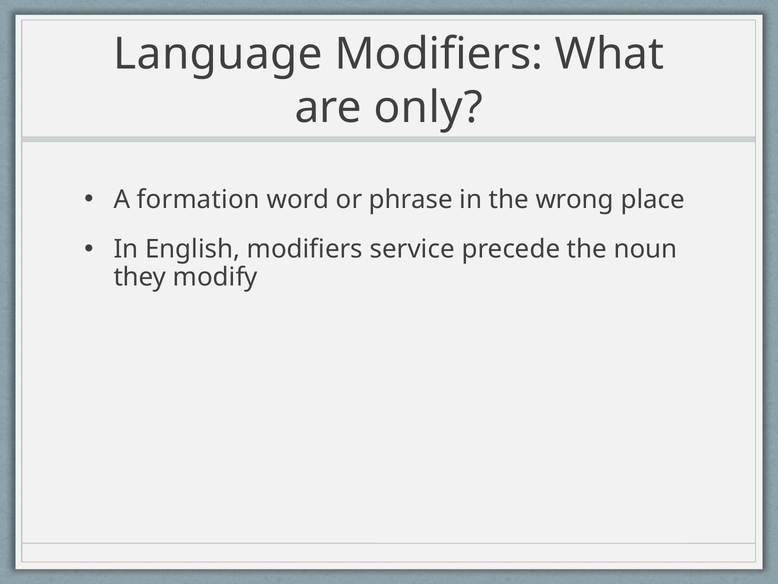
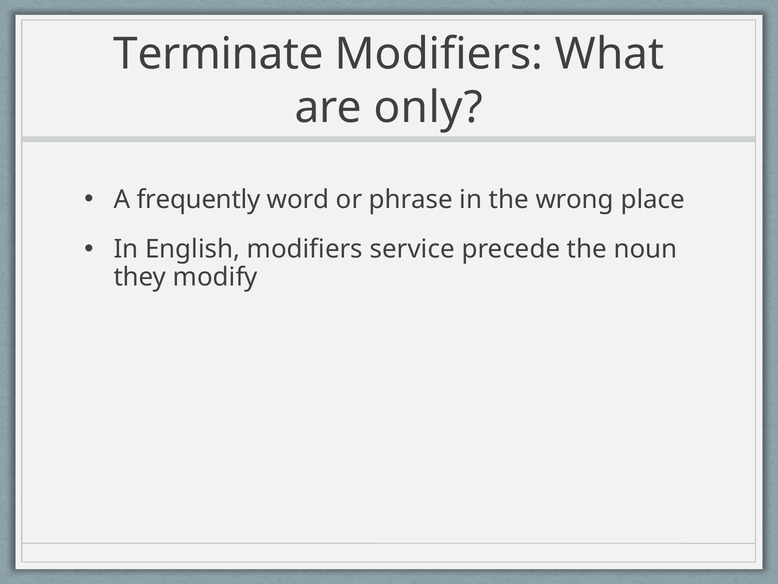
Language: Language -> Terminate
formation: formation -> frequently
